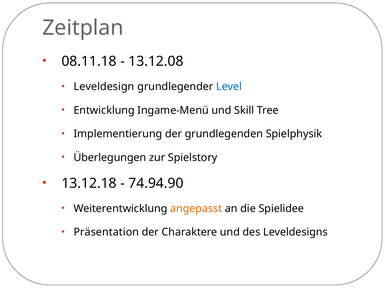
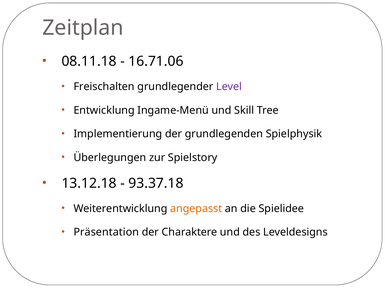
13.12.08: 13.12.08 -> 16.71.06
Leveldesign: Leveldesign -> Freischalten
Level colour: blue -> purple
74.94.90: 74.94.90 -> 93.37.18
